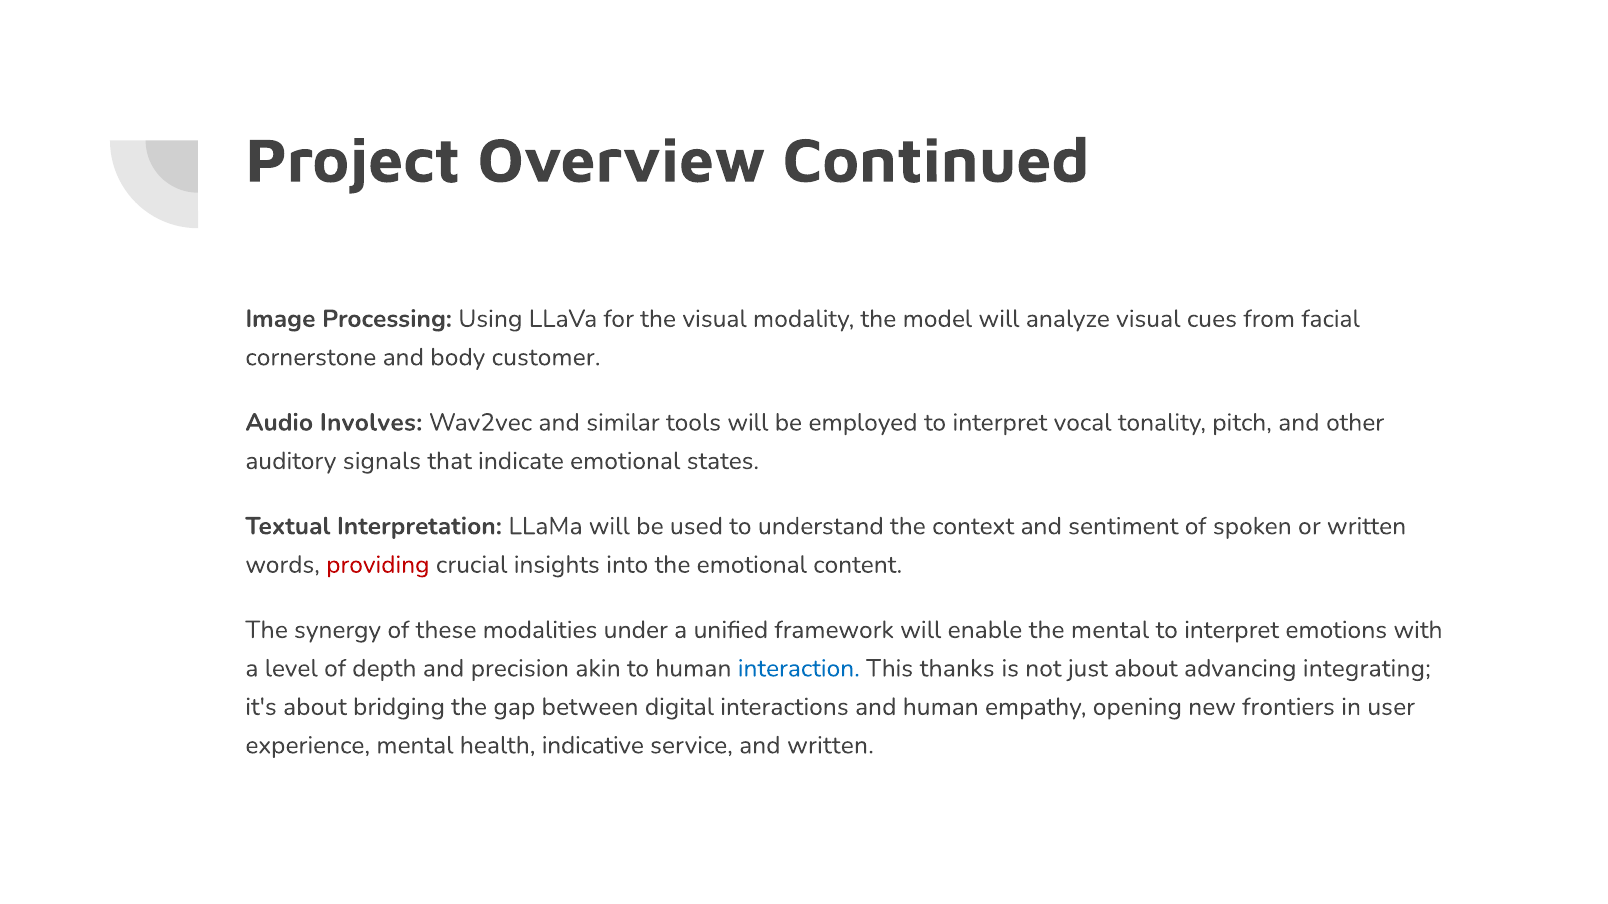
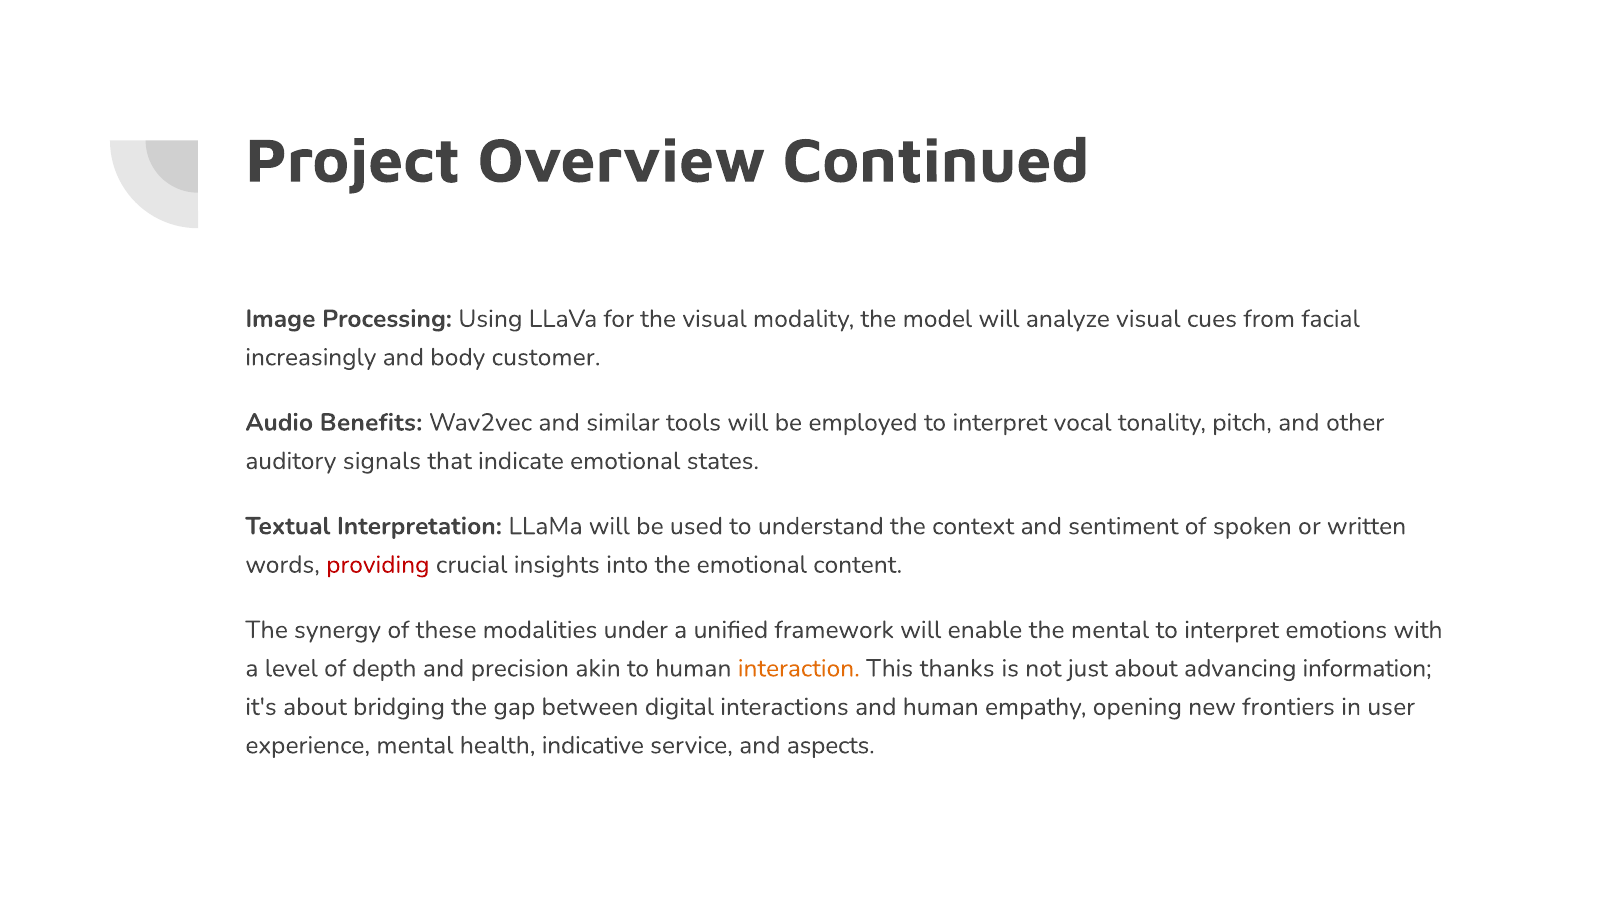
cornerstone: cornerstone -> increasingly
Involves: Involves -> Benefits
interaction colour: blue -> orange
integrating: integrating -> information
and written: written -> aspects
